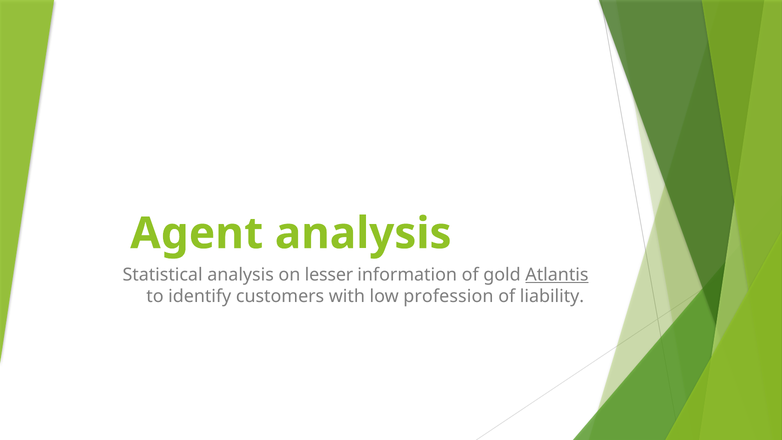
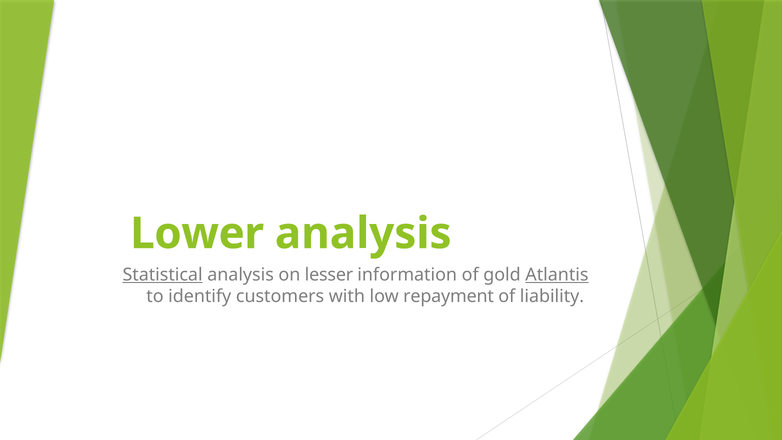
Agent: Agent -> Lower
Statistical underline: none -> present
profession: profession -> repayment
